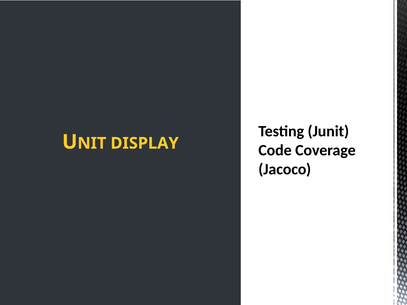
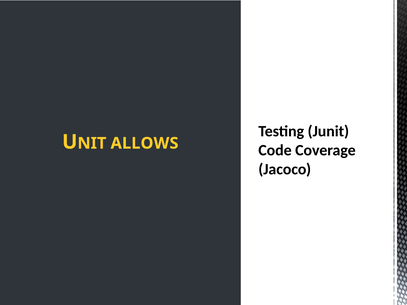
DISPLAY: DISPLAY -> ALLOWS
